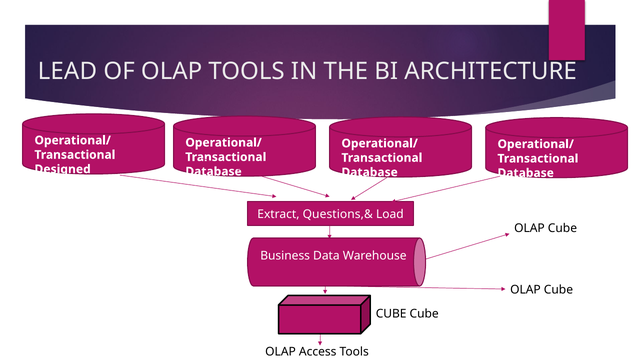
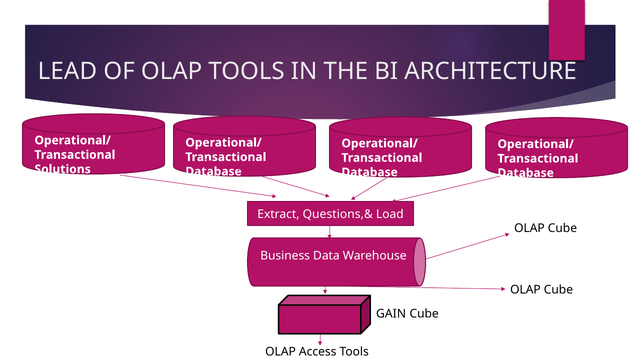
Designed: Designed -> Solutions
CUBE at (391, 313): CUBE -> GAIN
